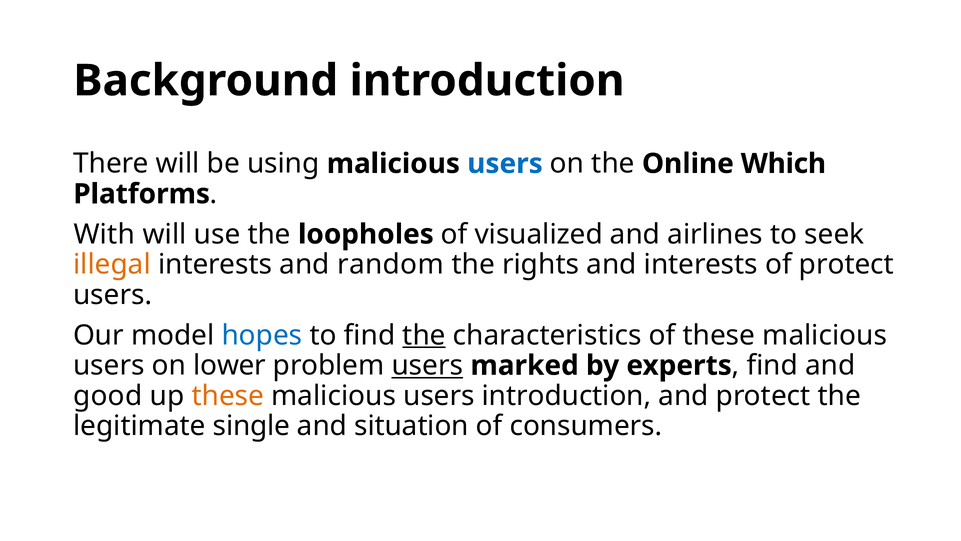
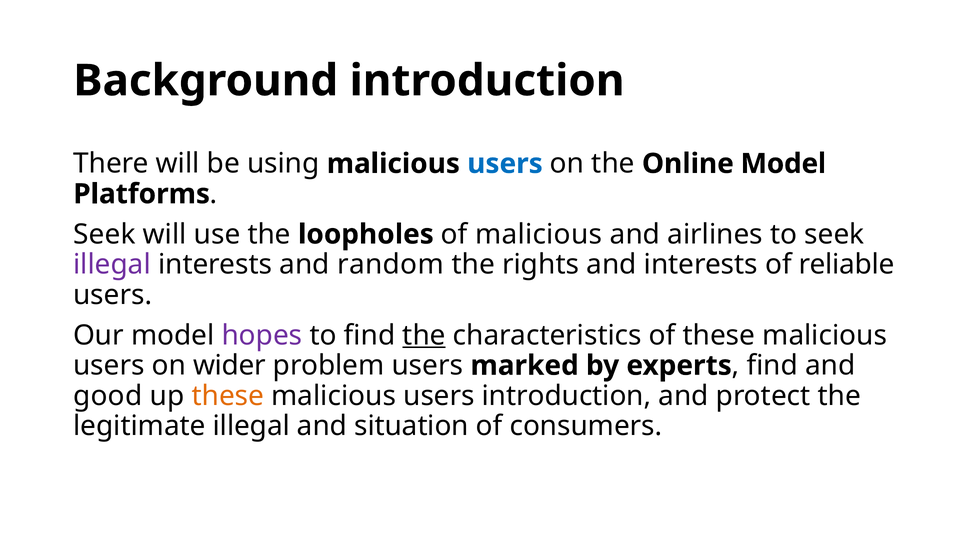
Online Which: Which -> Model
With at (104, 234): With -> Seek
of visualized: visualized -> malicious
illegal at (112, 264) colour: orange -> purple
of protect: protect -> reliable
hopes colour: blue -> purple
lower: lower -> wider
users at (427, 365) underline: present -> none
legitimate single: single -> illegal
